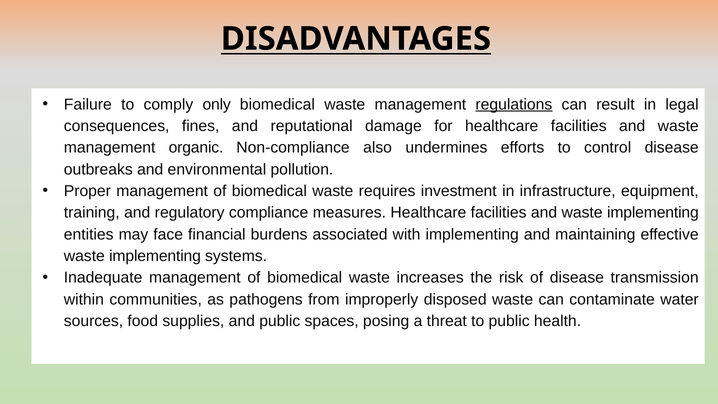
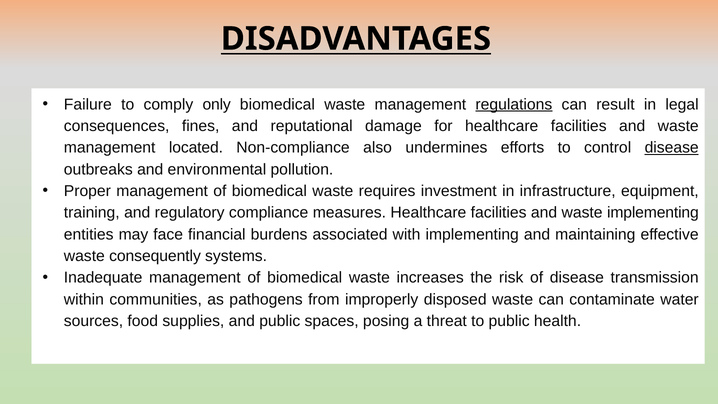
organic: organic -> located
disease at (672, 148) underline: none -> present
implementing at (155, 256): implementing -> consequently
